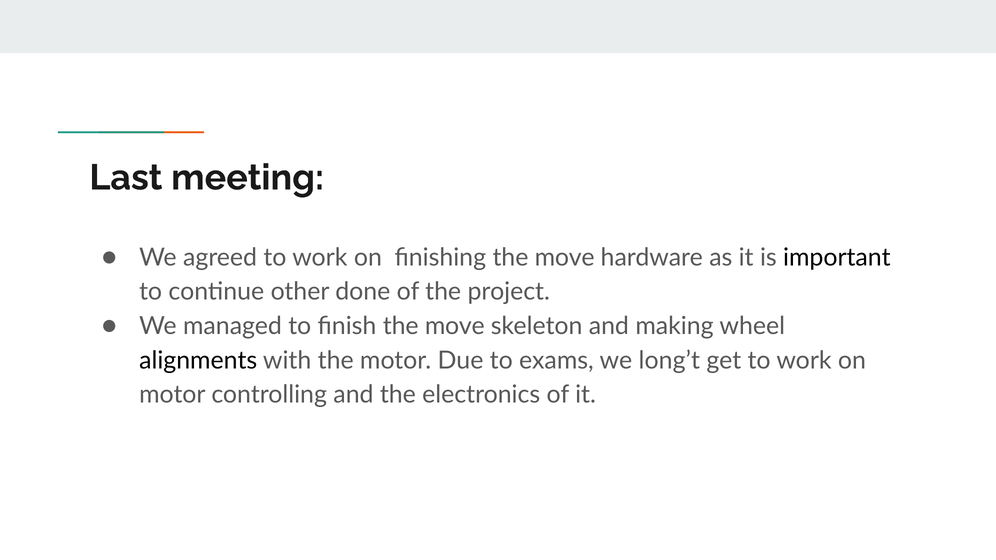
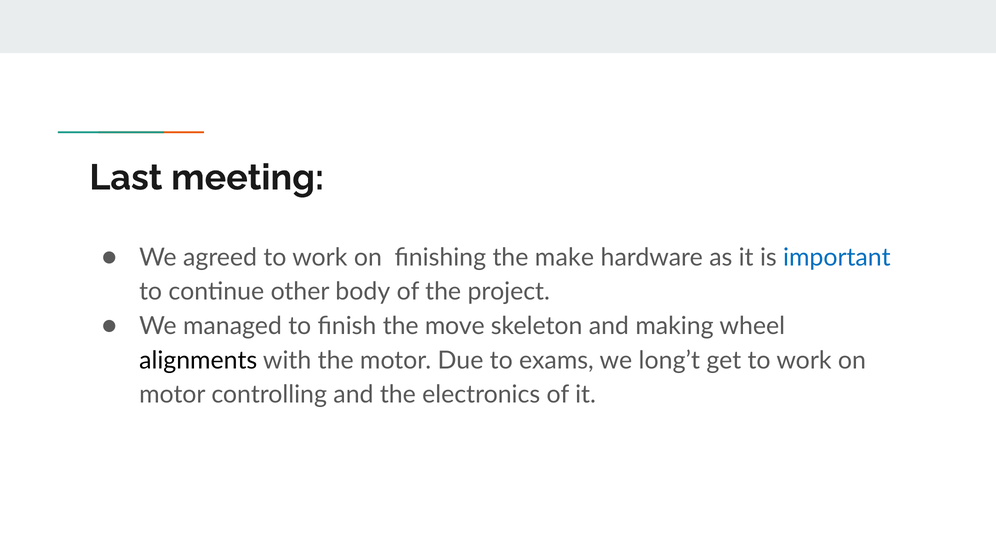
finishing the move: move -> make
important colour: black -> blue
done: done -> body
